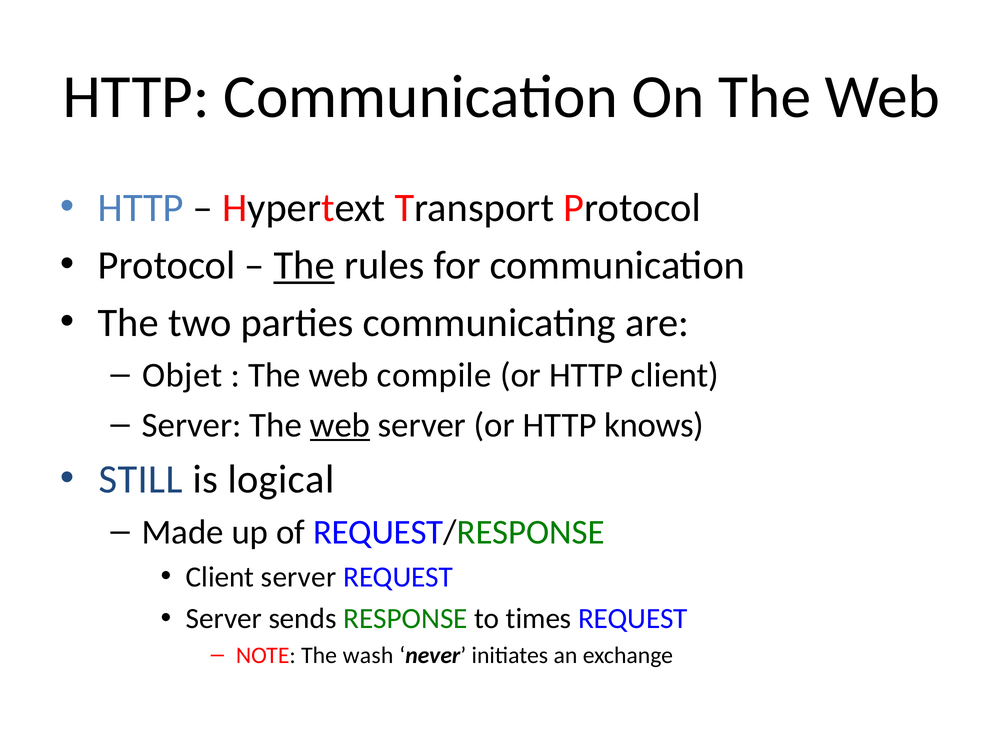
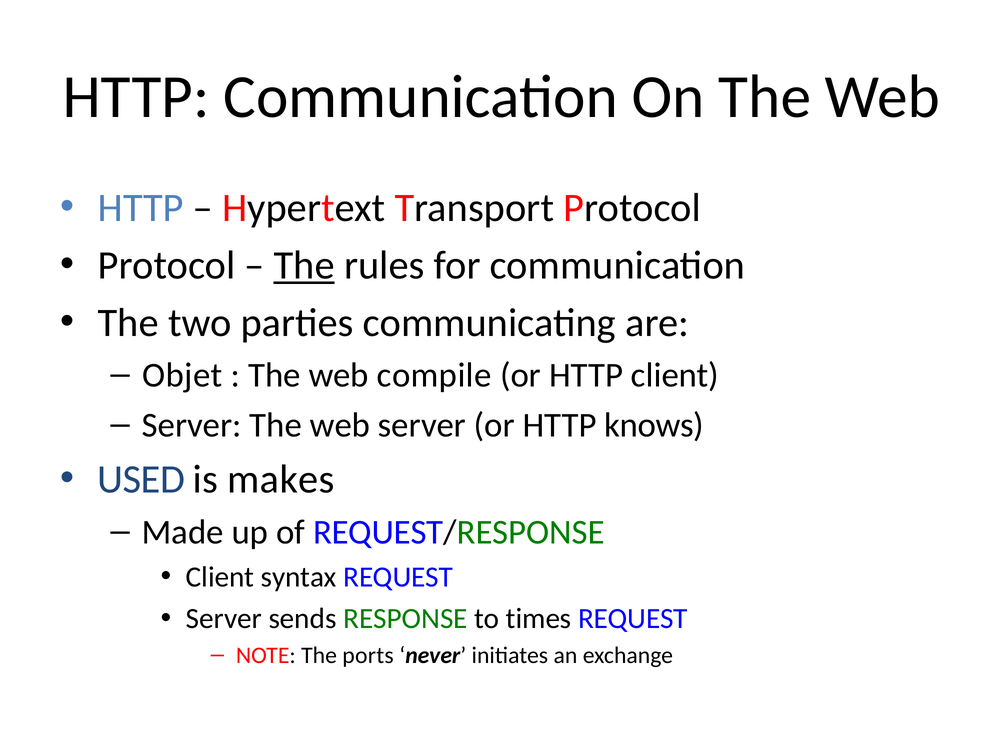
web at (340, 425) underline: present -> none
STILL: STILL -> USED
logical: logical -> makes
Client server: server -> syntax
wash: wash -> ports
